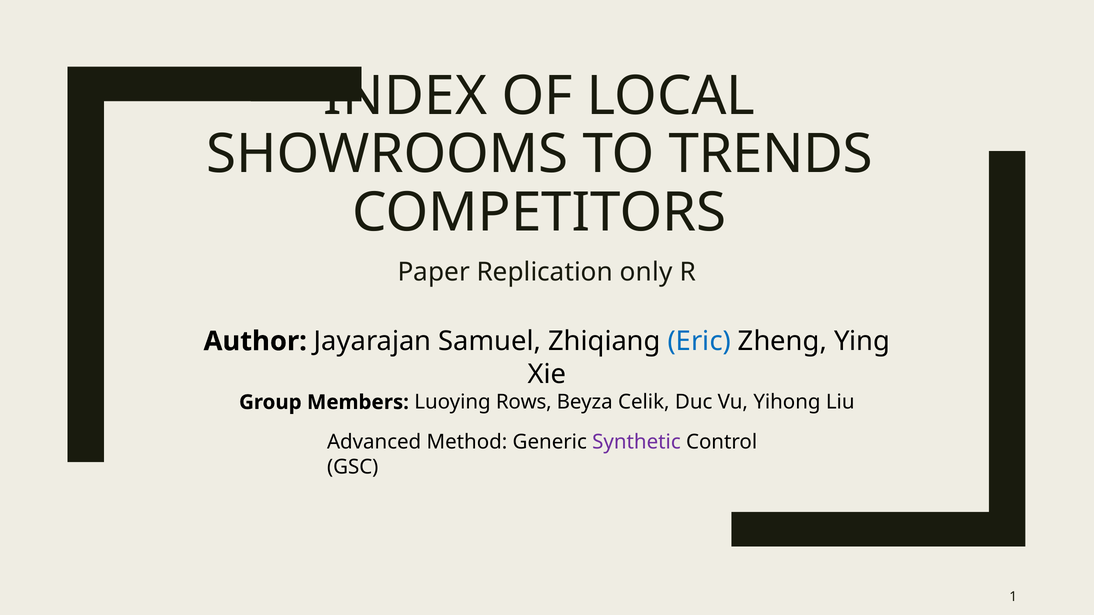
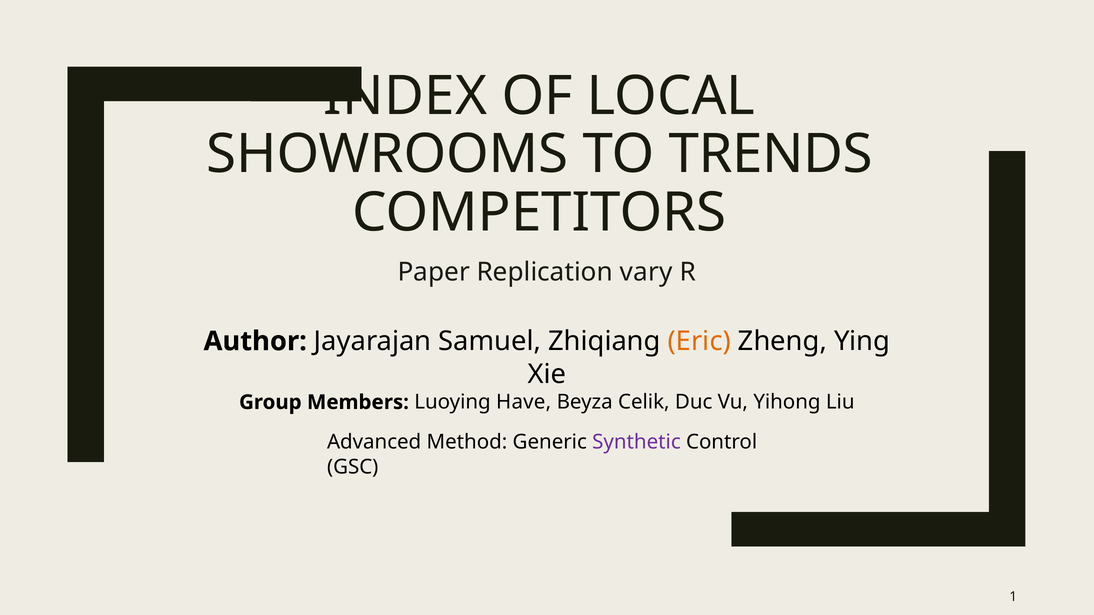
only: only -> vary
Eric colour: blue -> orange
Rows: Rows -> Have
